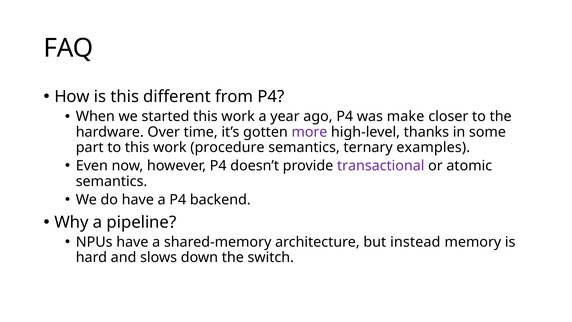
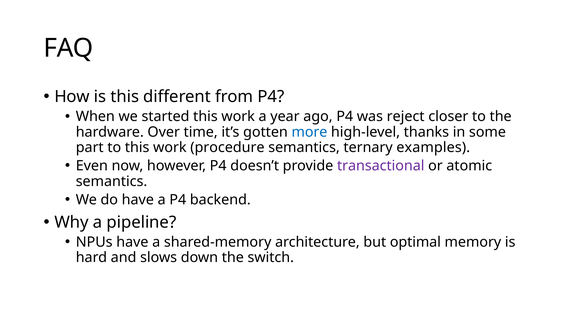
make: make -> reject
more colour: purple -> blue
instead: instead -> optimal
